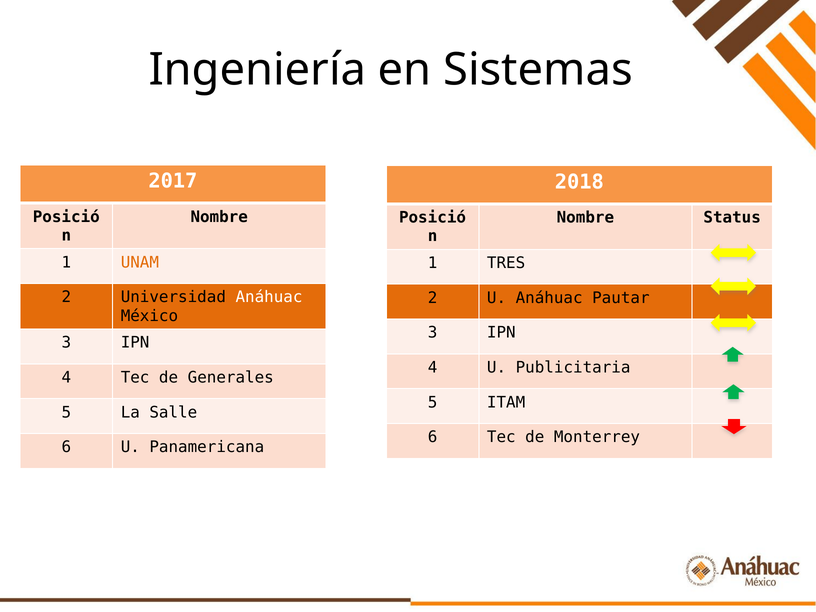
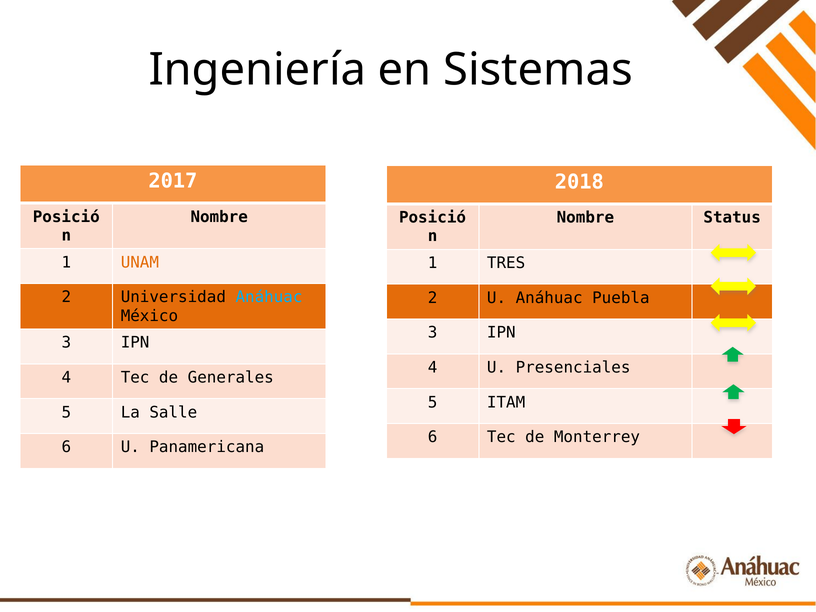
Anáhuac at (269, 297) colour: white -> light blue
Pautar: Pautar -> Puebla
Publicitaria: Publicitaria -> Presenciales
